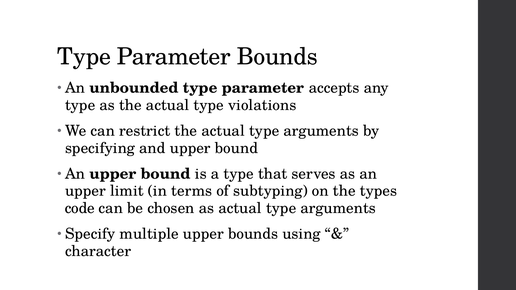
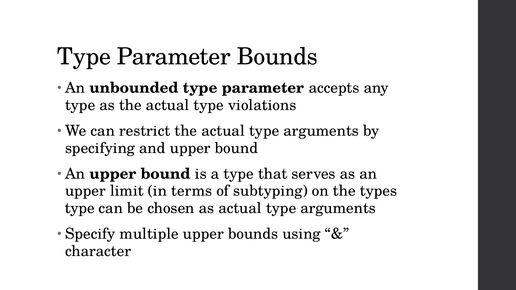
code at (80, 208): code -> type
